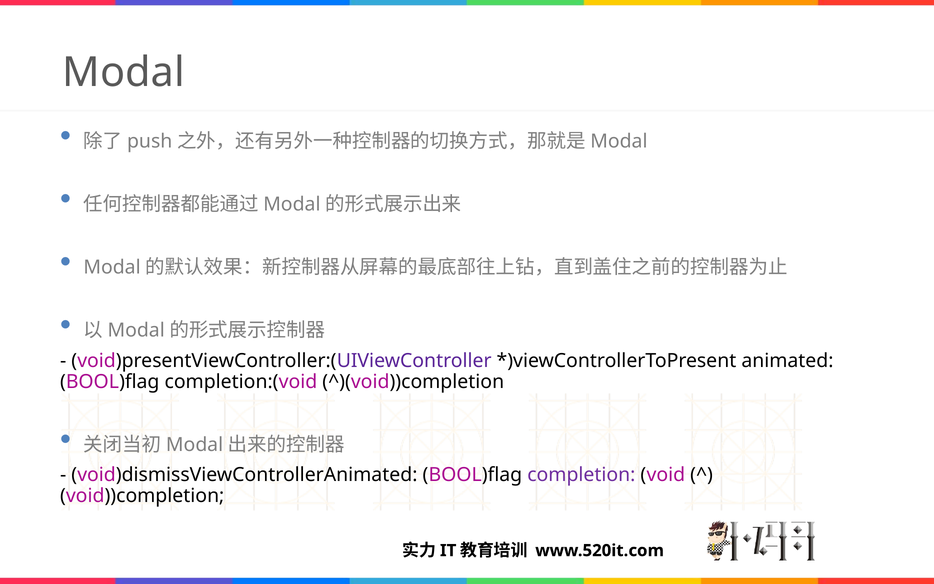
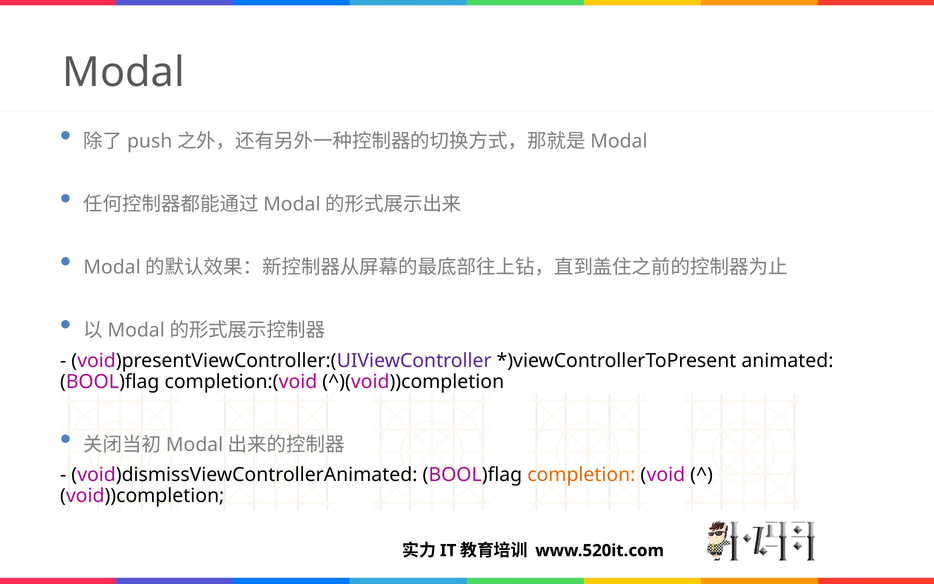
completion colour: purple -> orange
